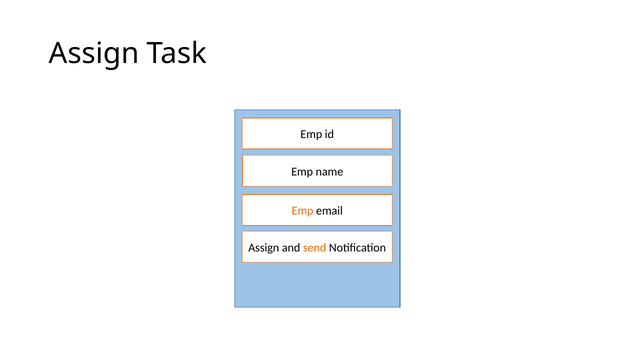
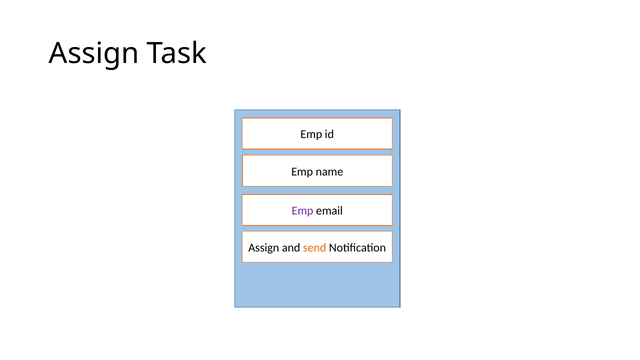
Emp at (303, 211) colour: orange -> purple
